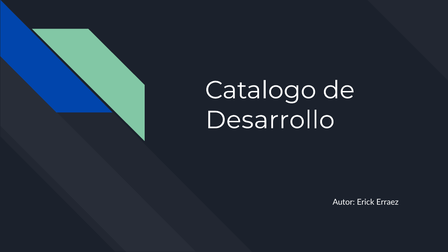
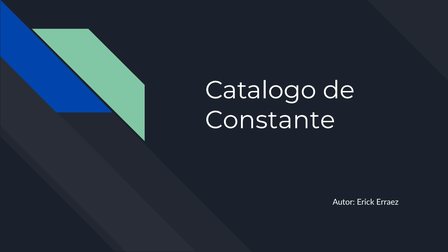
Desarrollo: Desarrollo -> Constante
